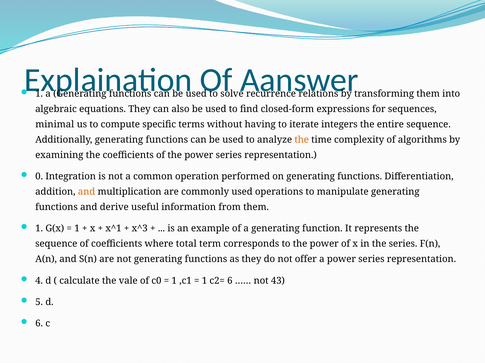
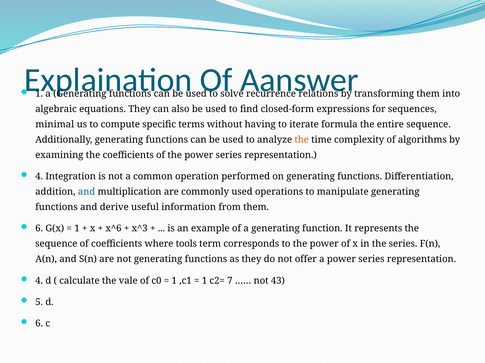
integers: integers -> formula
0 at (39, 177): 0 -> 4
and at (87, 192) colour: orange -> blue
1 at (39, 229): 1 -> 6
x^1: x^1 -> x^6
total: total -> tools
c2= 6: 6 -> 7
